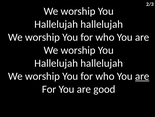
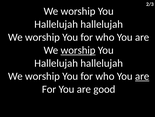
worship at (78, 50) underline: none -> present
